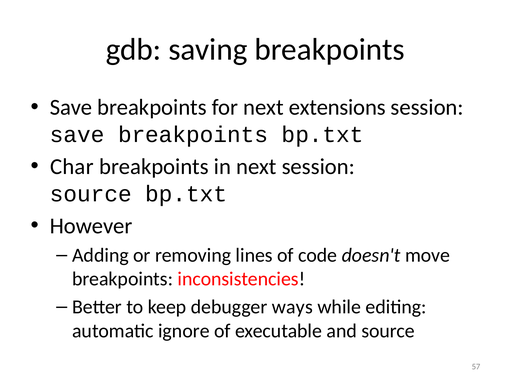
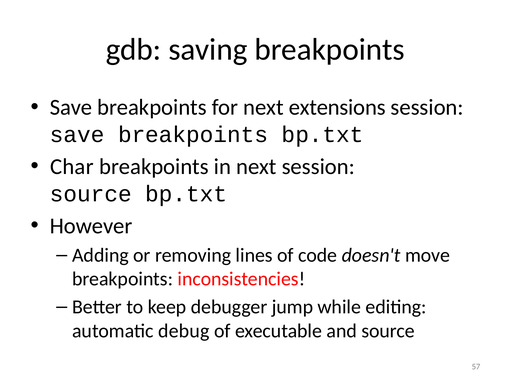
ways: ways -> jump
ignore: ignore -> debug
